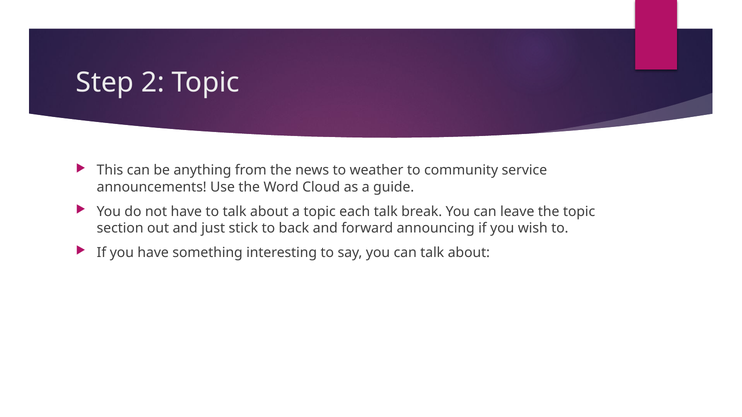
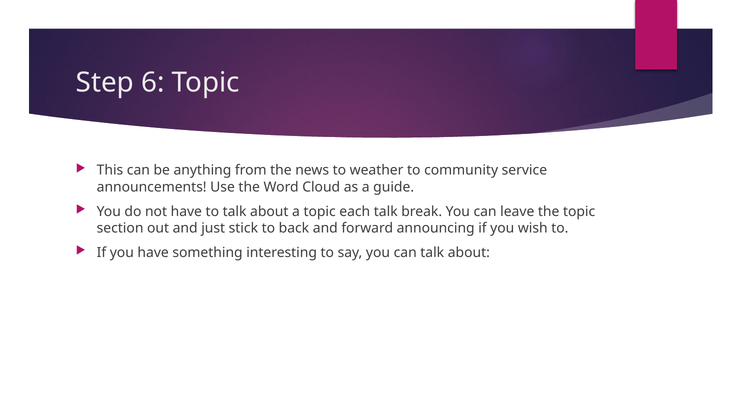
2: 2 -> 6
